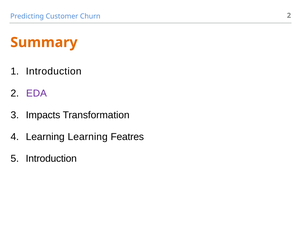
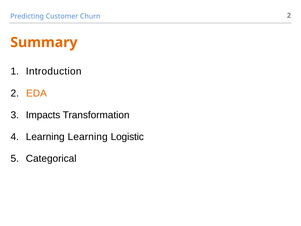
EDA colour: purple -> orange
Featres: Featres -> Logistic
Introduction at (51, 158): Introduction -> Categorical
